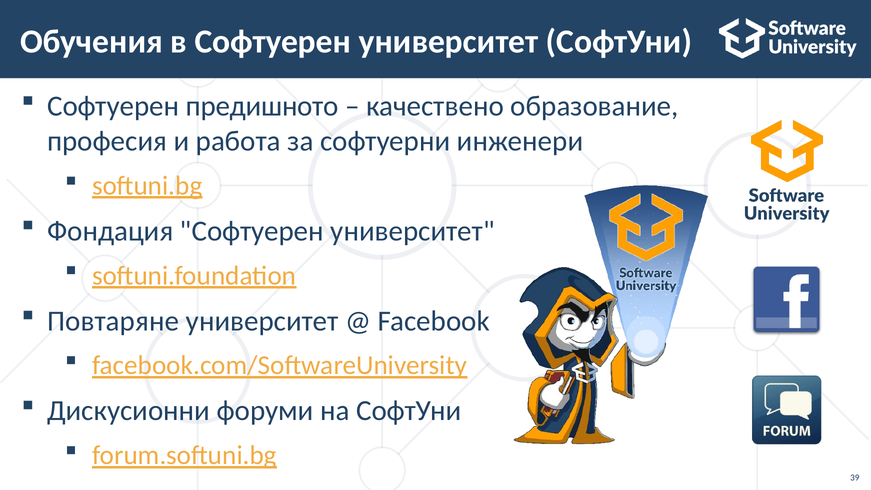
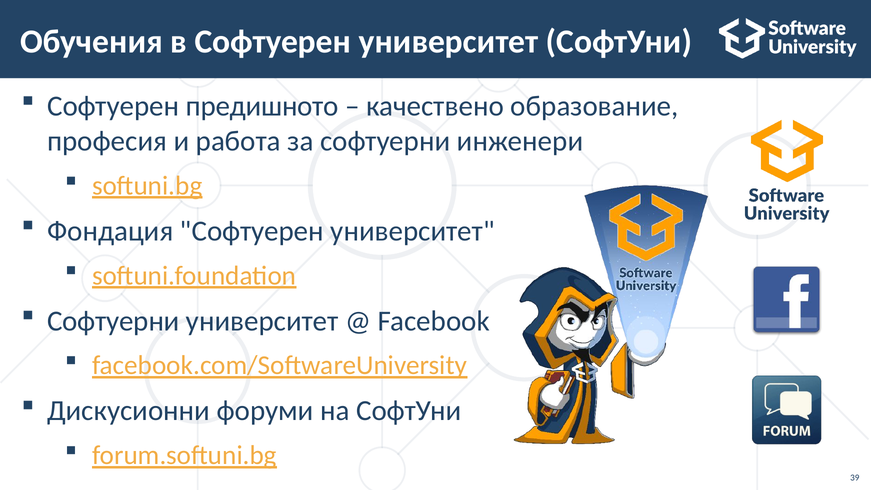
Повтаряне at (113, 321): Повтаряне -> Софтуерни
